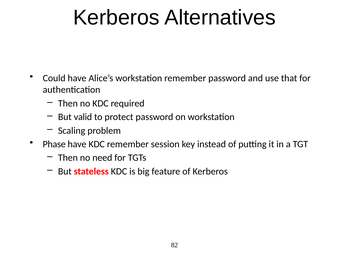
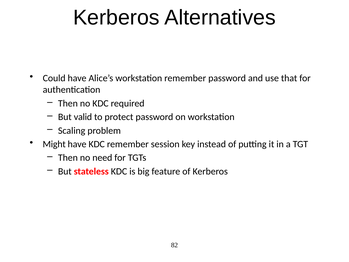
Phase: Phase -> Might
